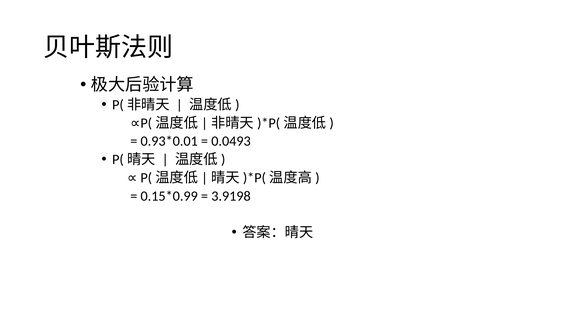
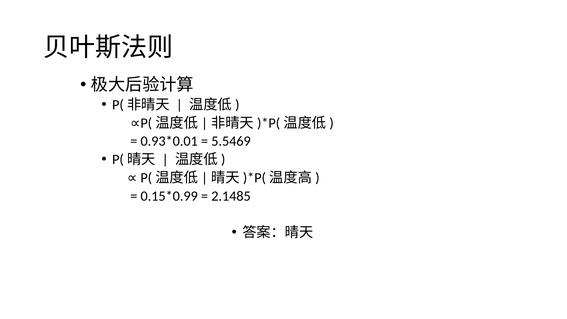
0.0493: 0.0493 -> 5.5469
3.9198: 3.9198 -> 2.1485
